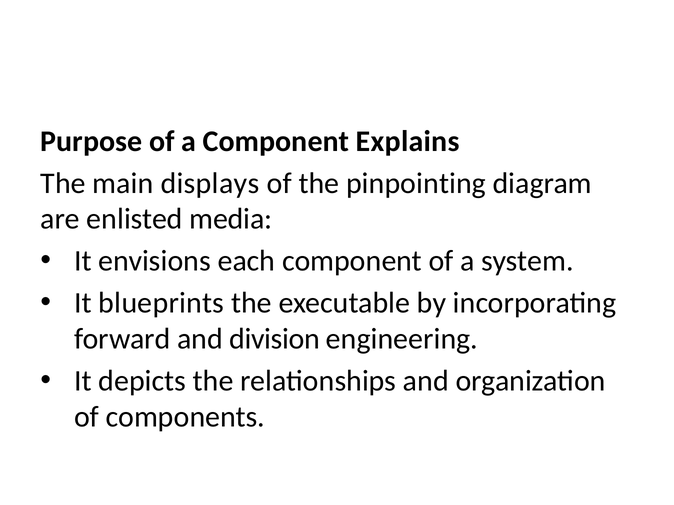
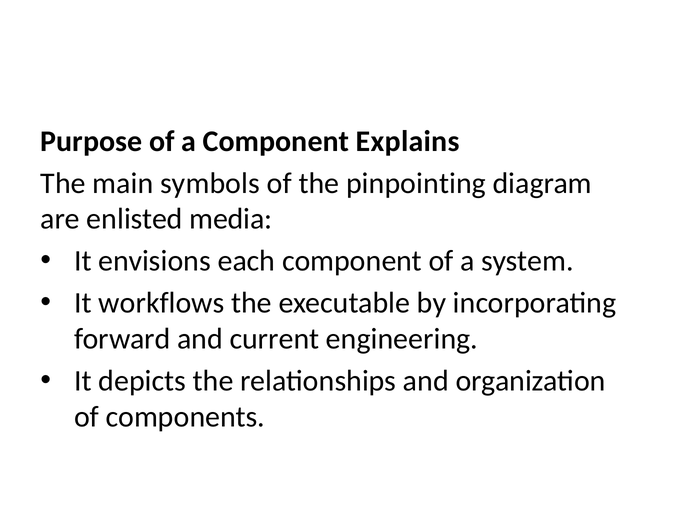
displays: displays -> symbols
blueprints: blueprints -> workflows
division: division -> current
